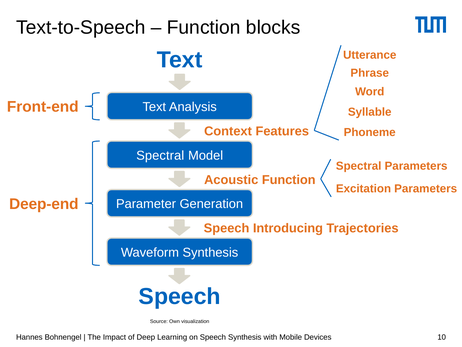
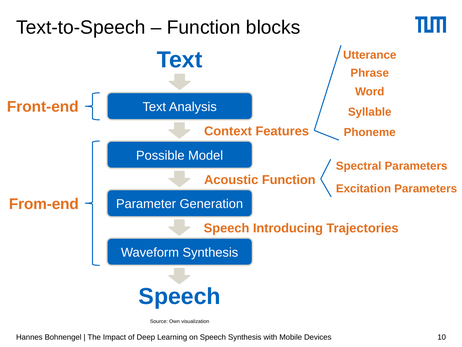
Spectral at (160, 155): Spectral -> Possible
Deep-end: Deep-end -> From-end
